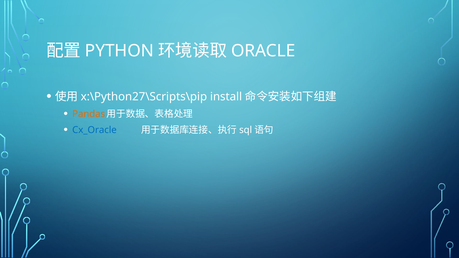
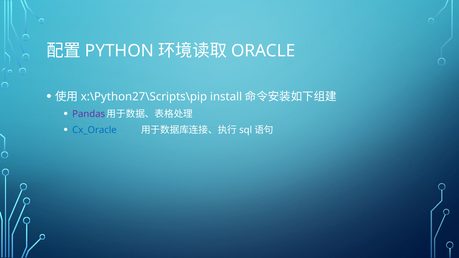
Pandas colour: orange -> purple
